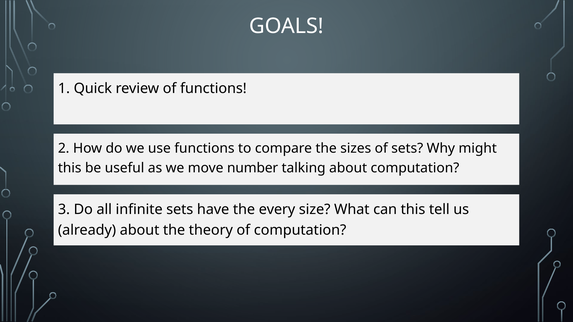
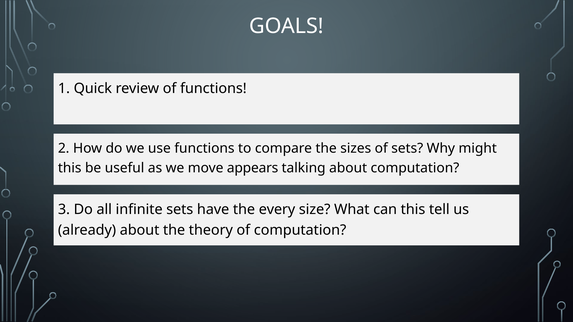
number: number -> appears
